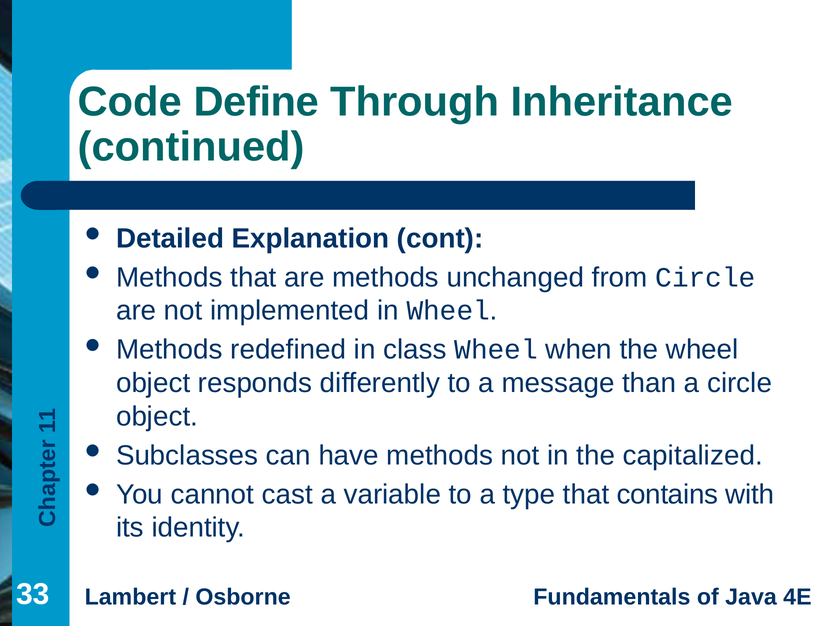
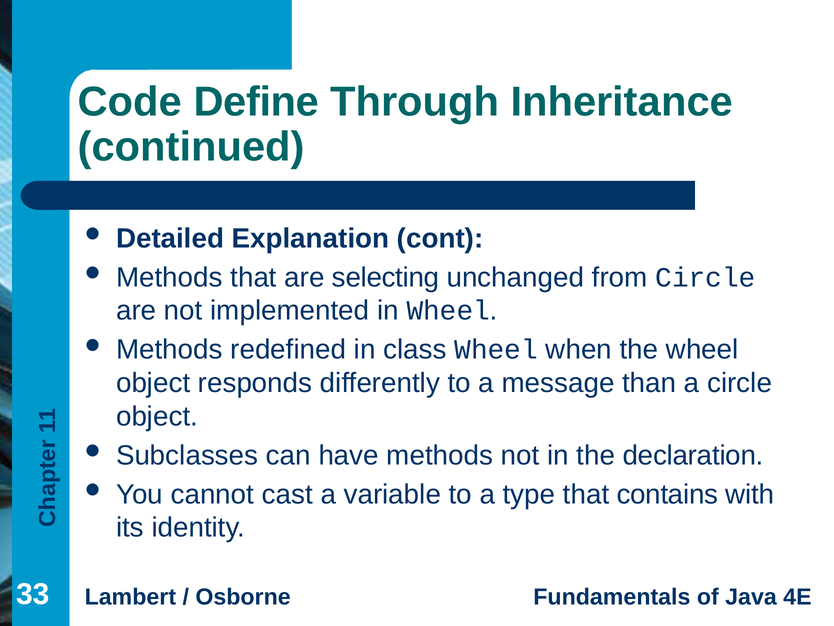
are methods: methods -> selecting
capitalized: capitalized -> declaration
